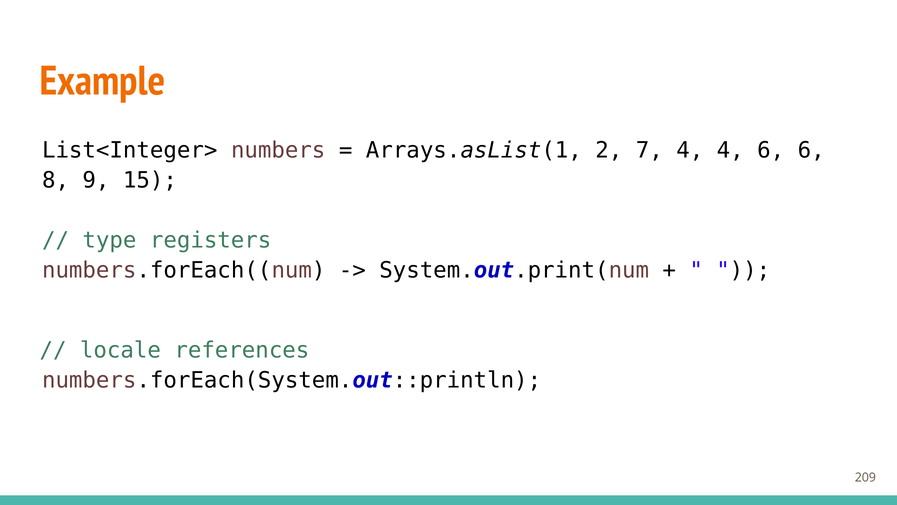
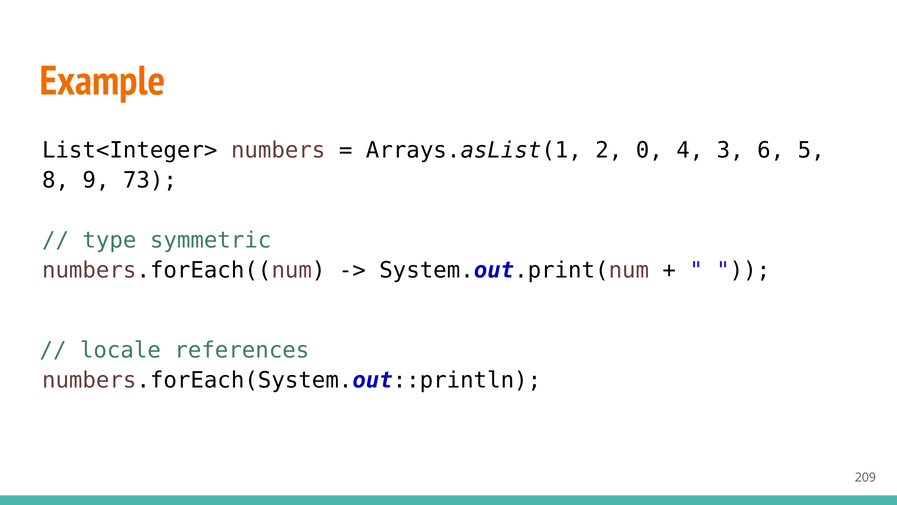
7: 7 -> 0
4 4: 4 -> 3
6 6: 6 -> 5
15: 15 -> 73
registers: registers -> symmetric
